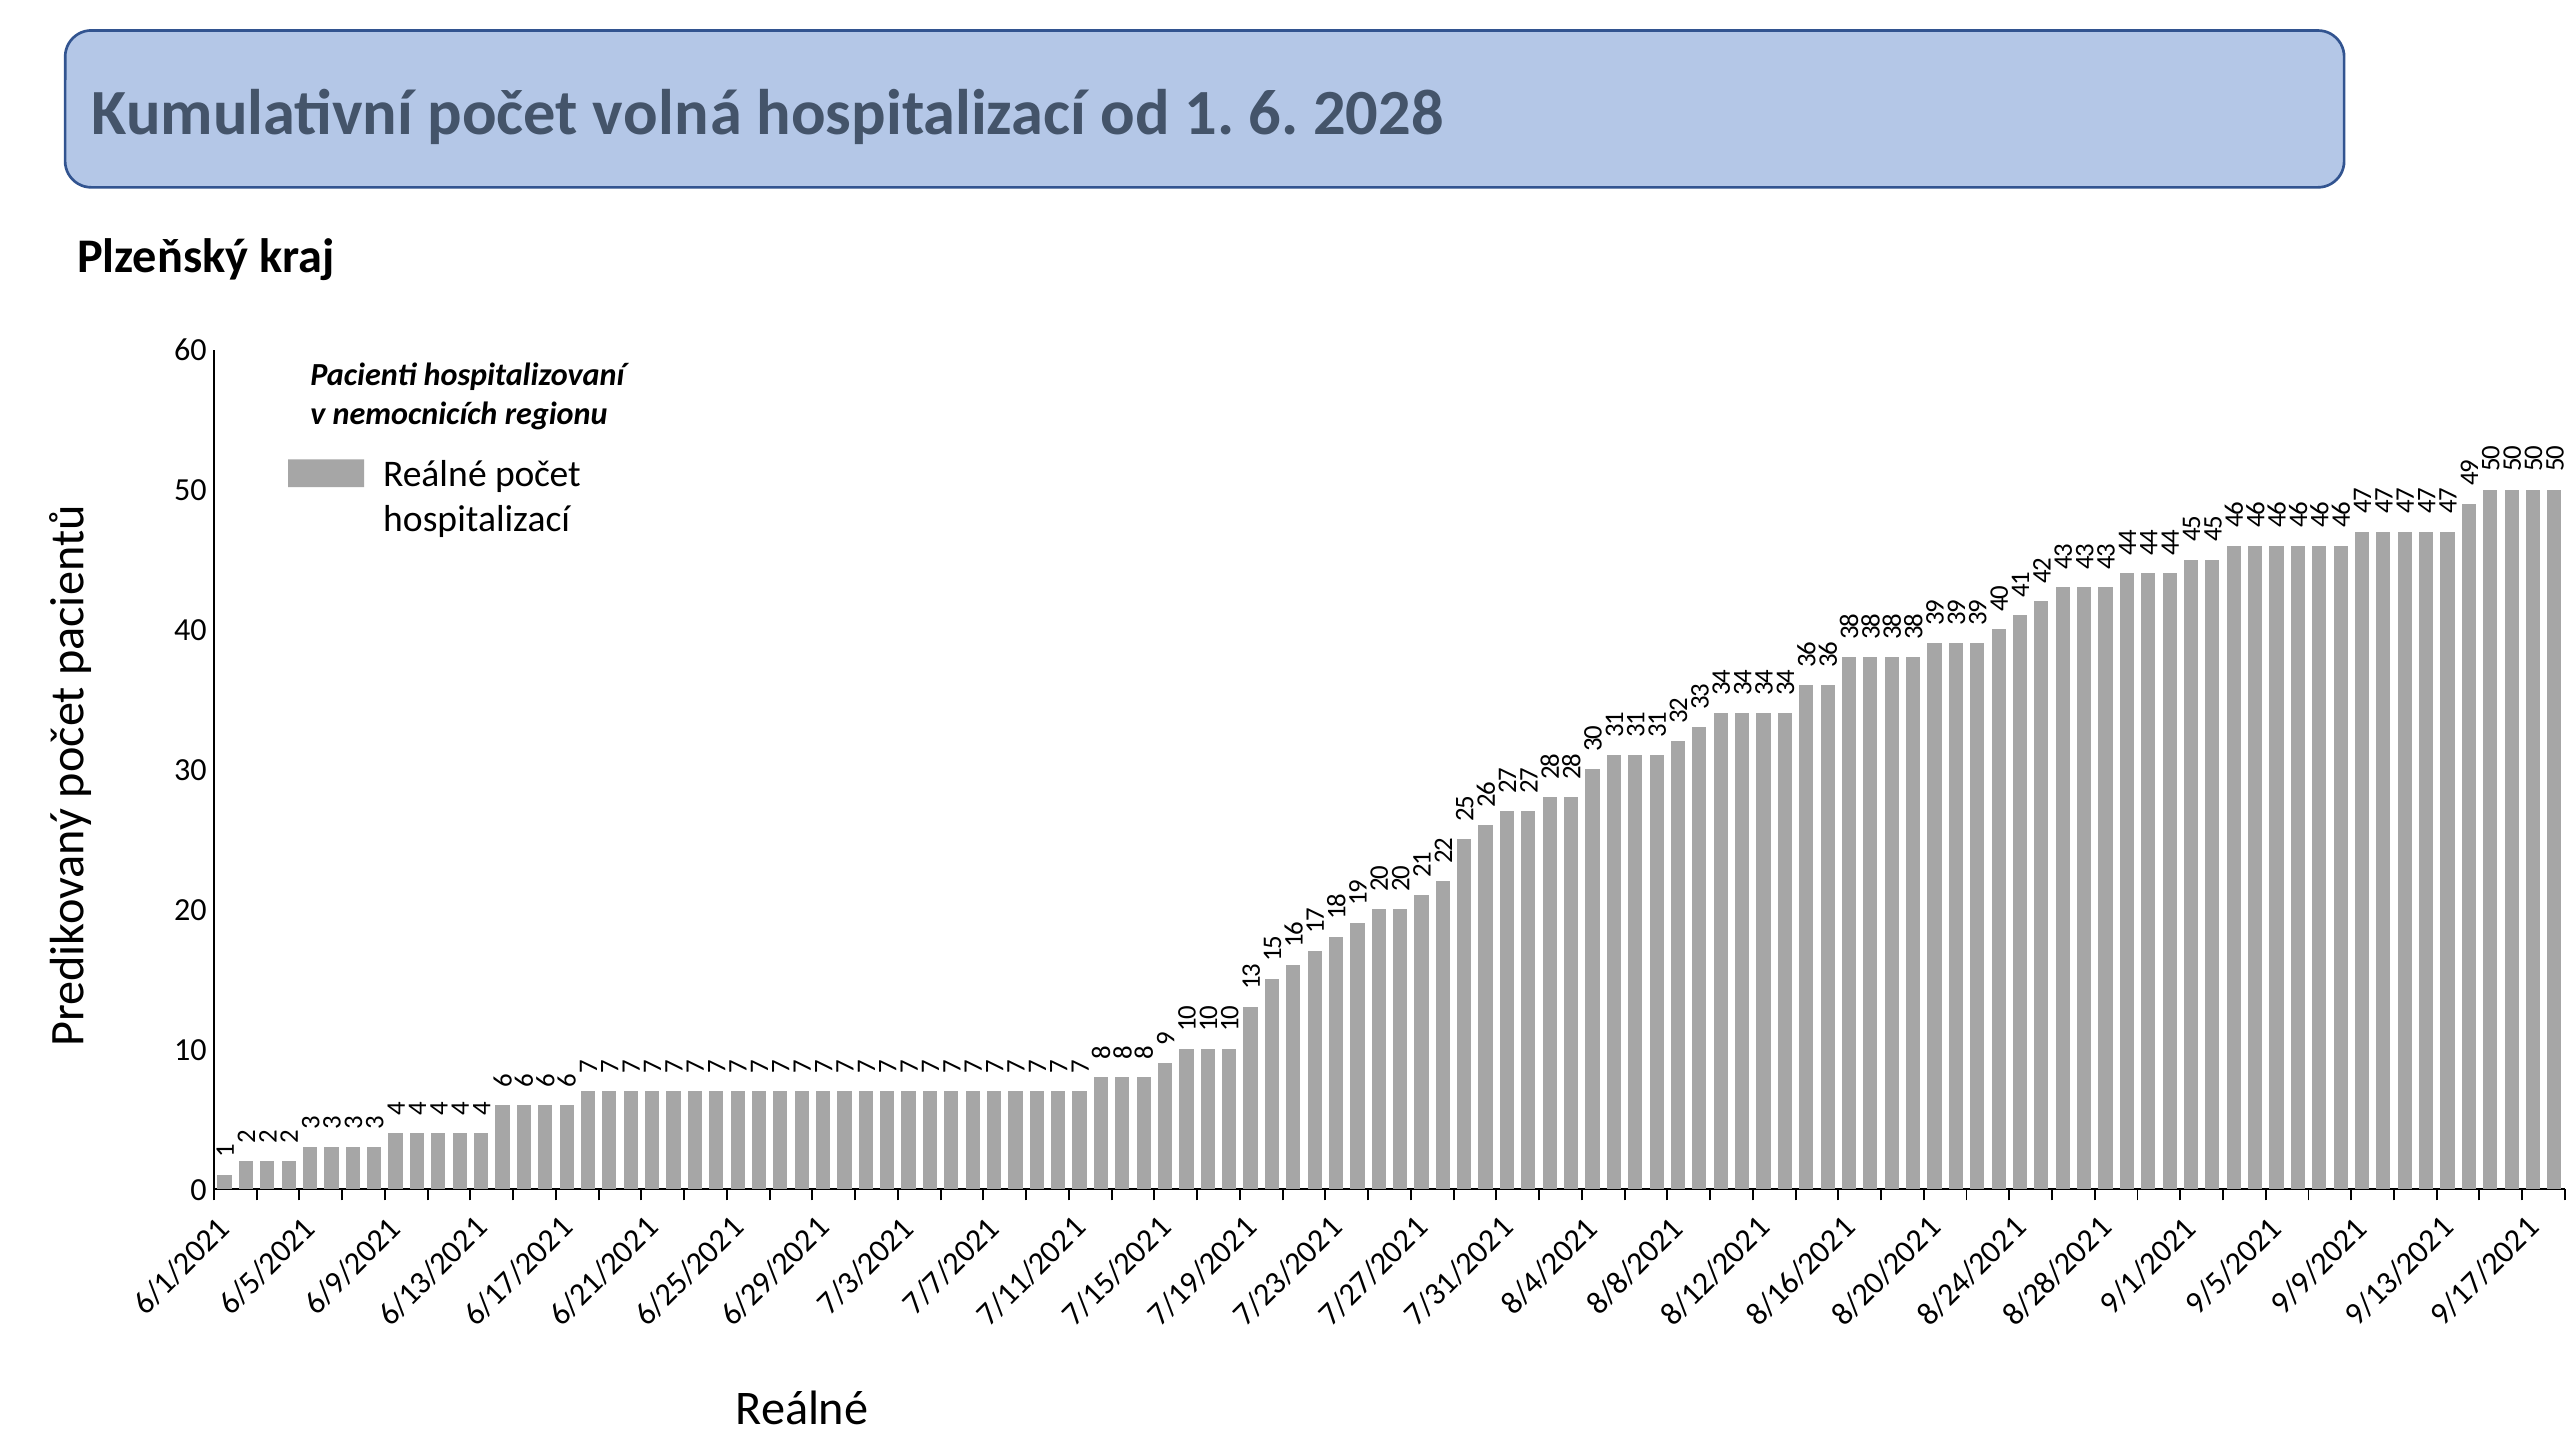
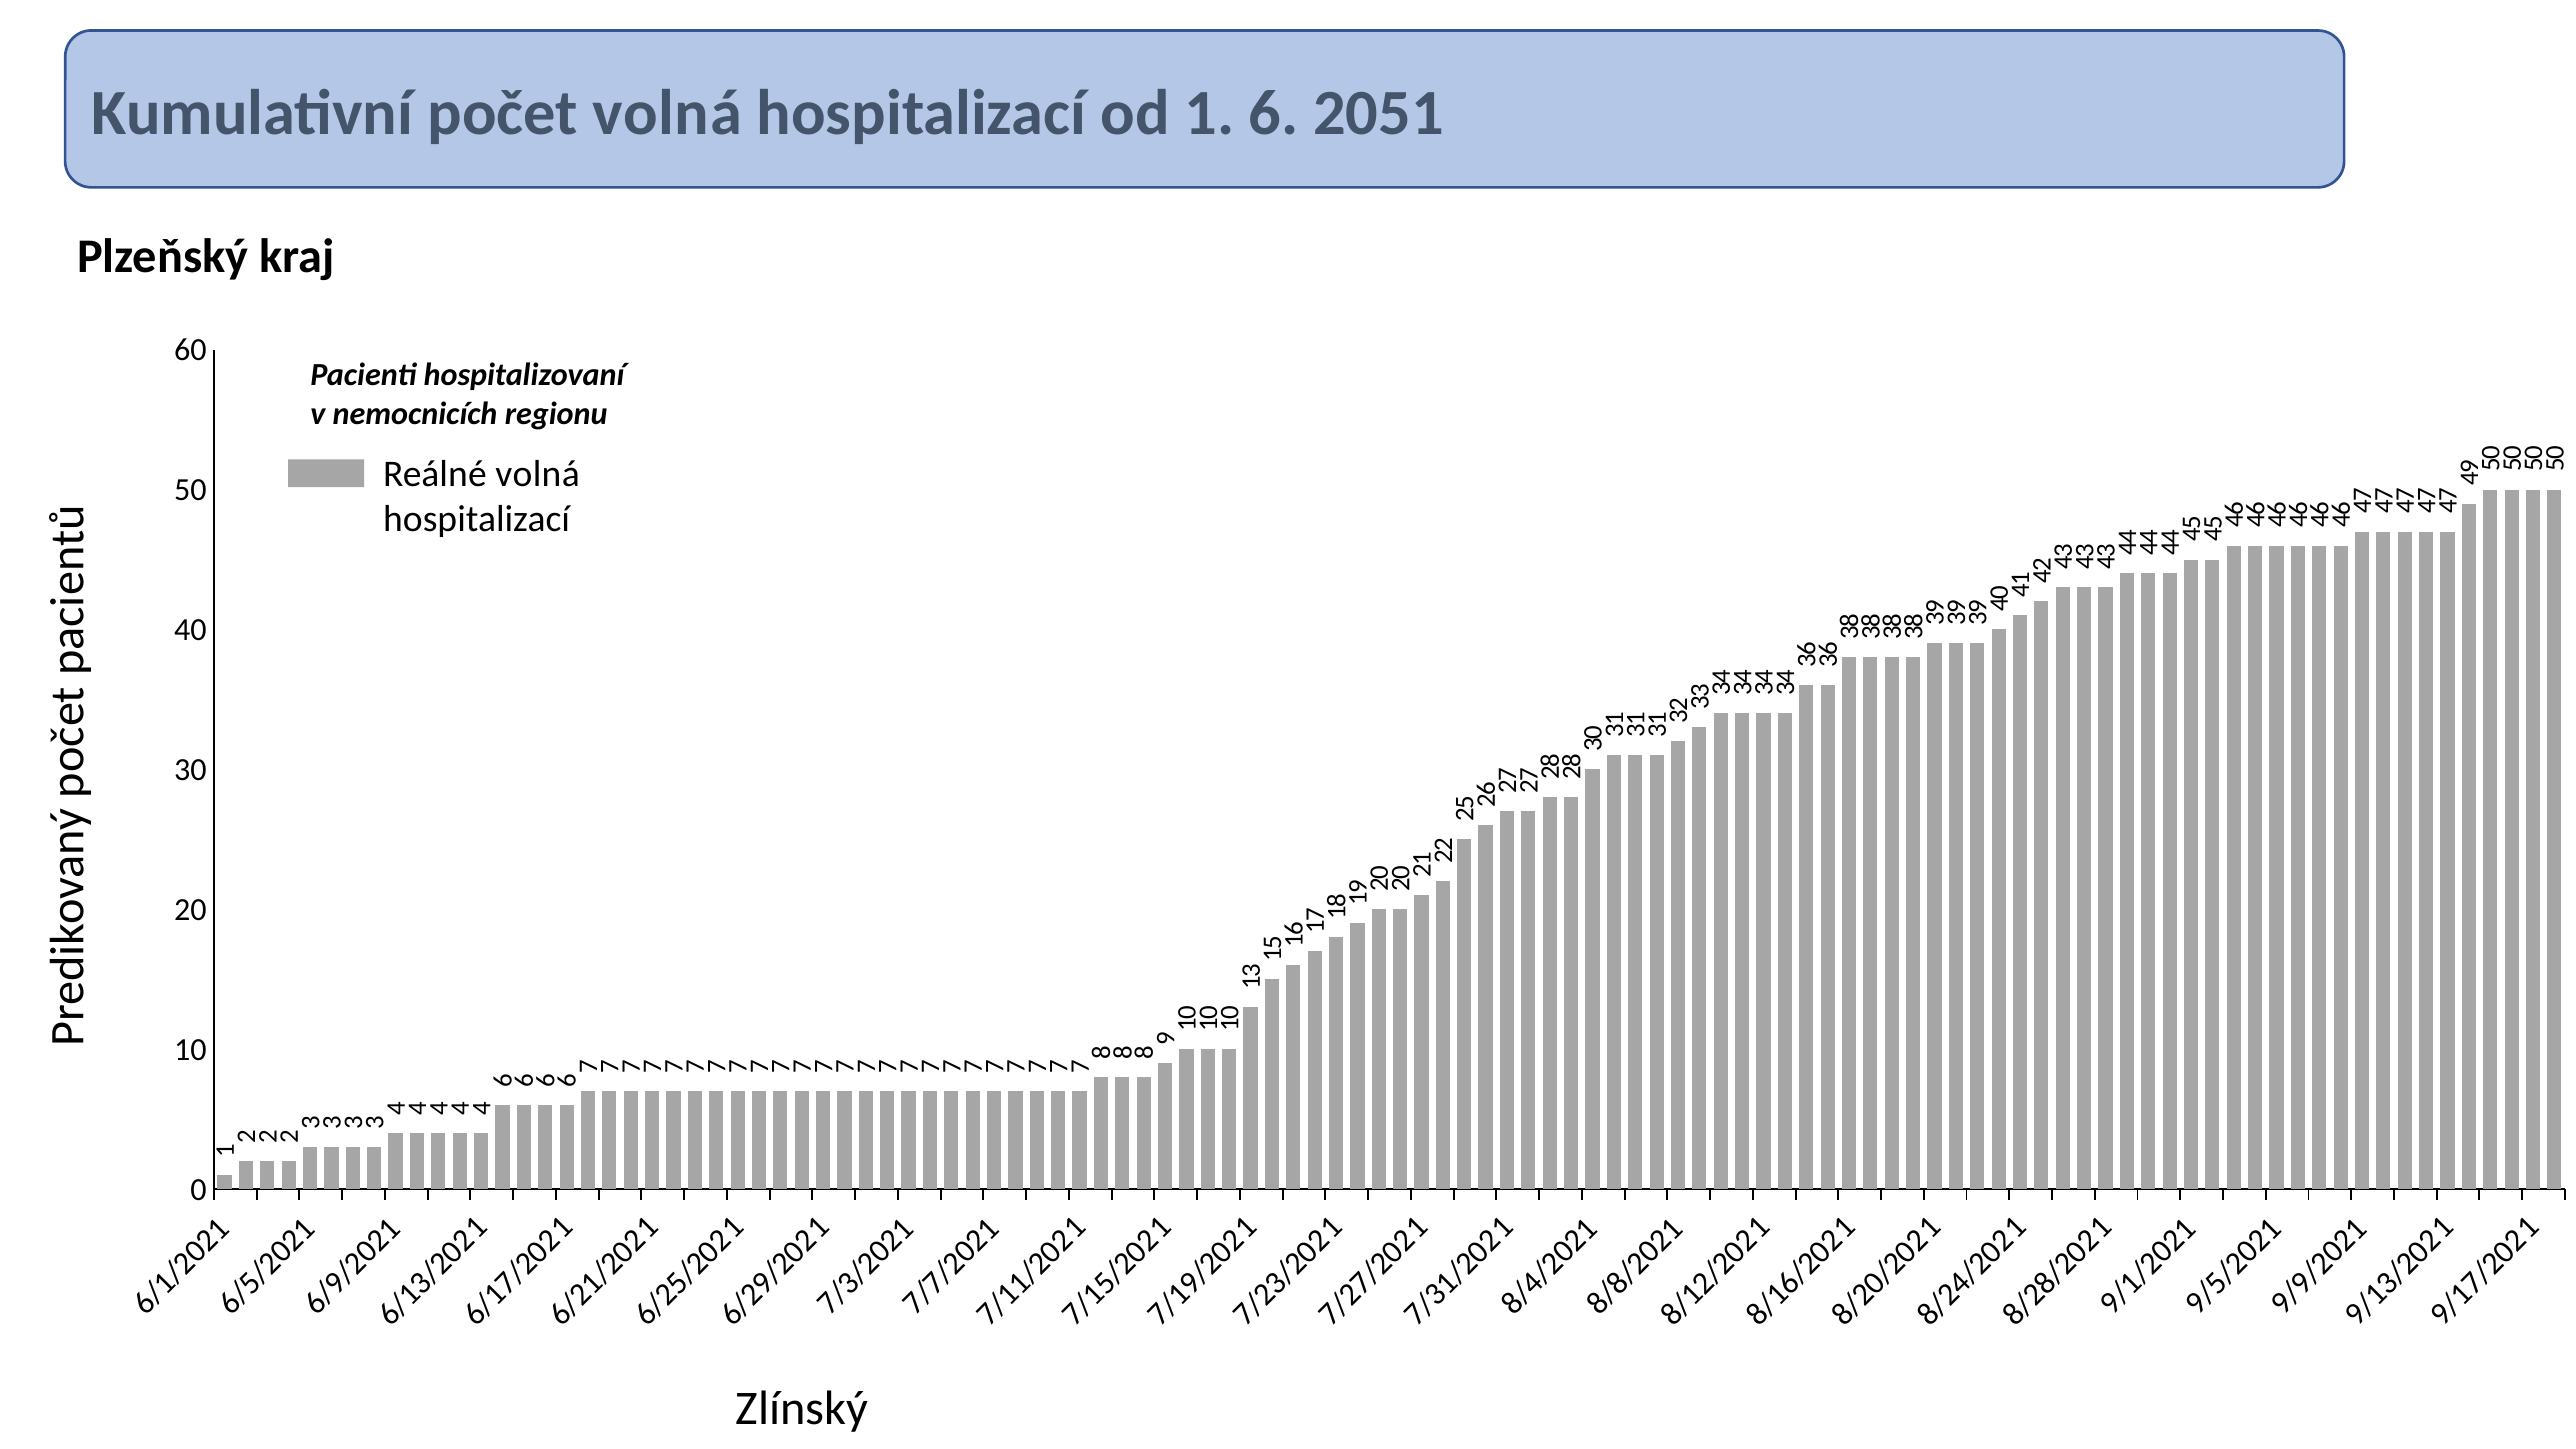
2028: 2028 -> 2051
Reálné počet: počet -> volná
Reálné at (802, 1408): Reálné -> Zlínský
